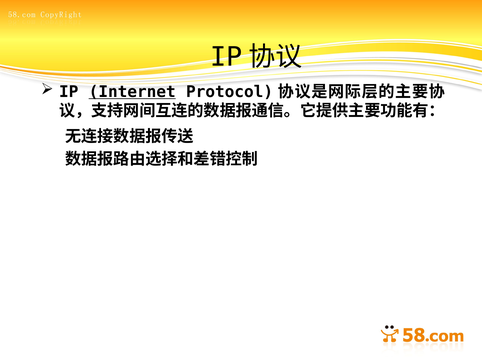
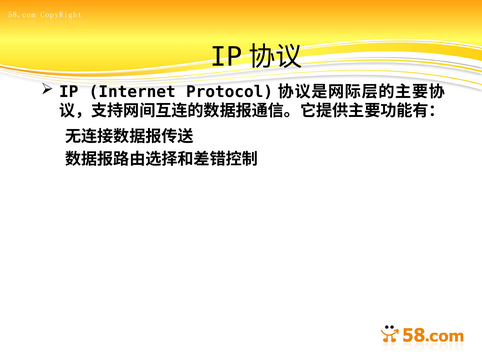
Internet underline: present -> none
